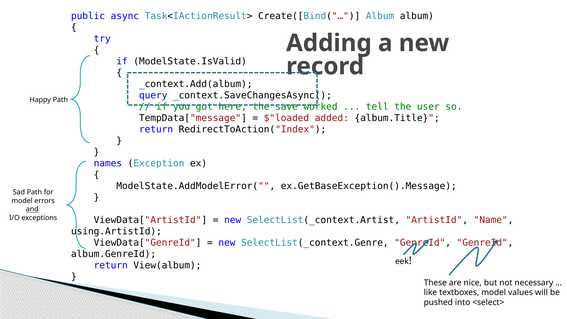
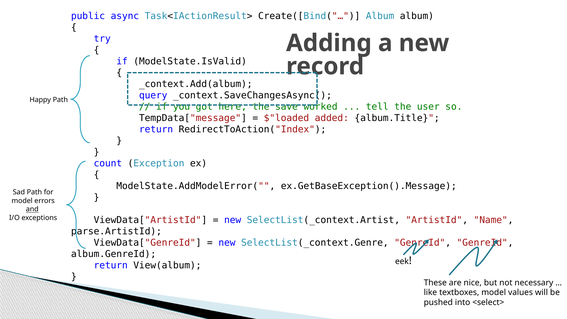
names: names -> count
using.ArtistId: using.ArtistId -> parse.ArtistId
